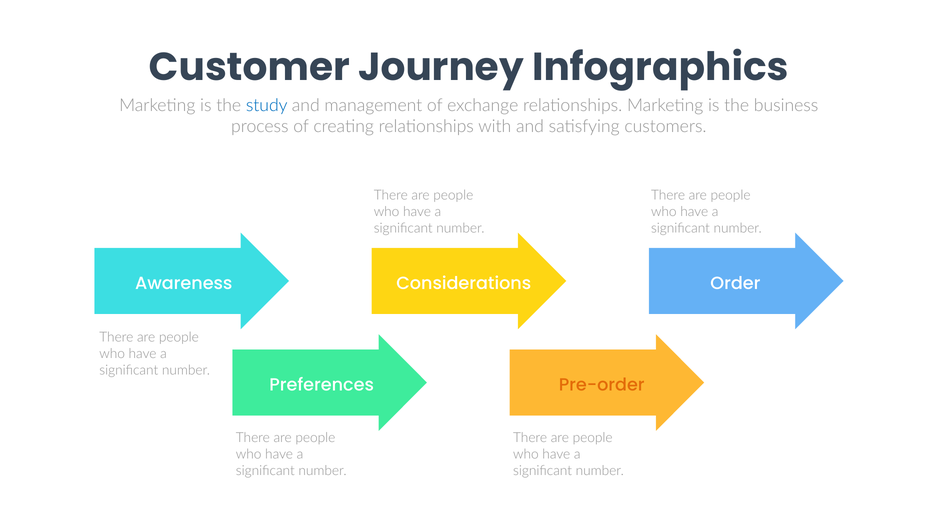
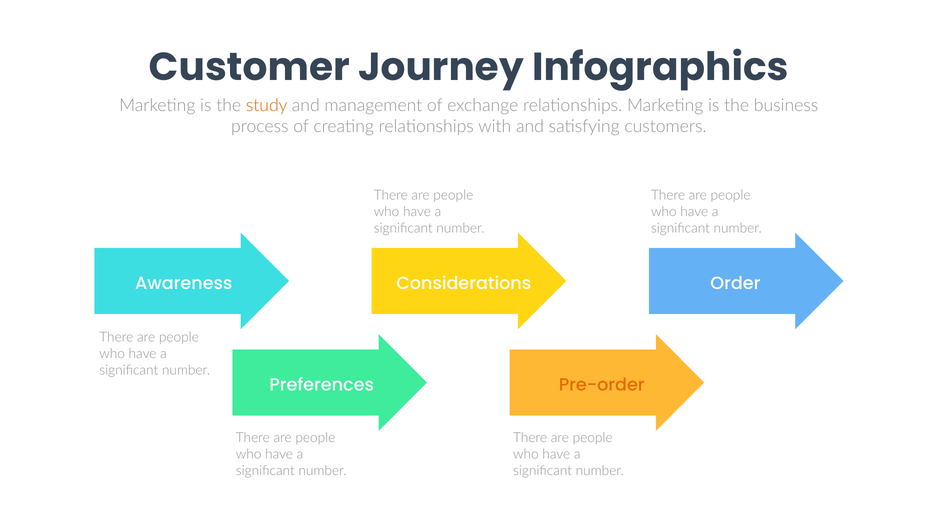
study colour: blue -> orange
